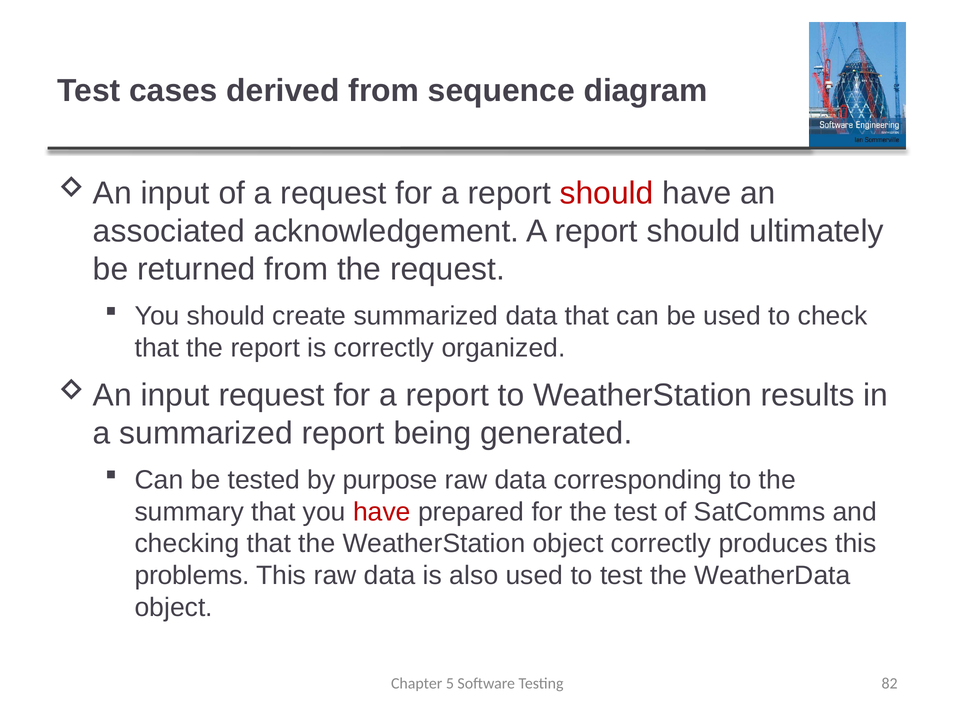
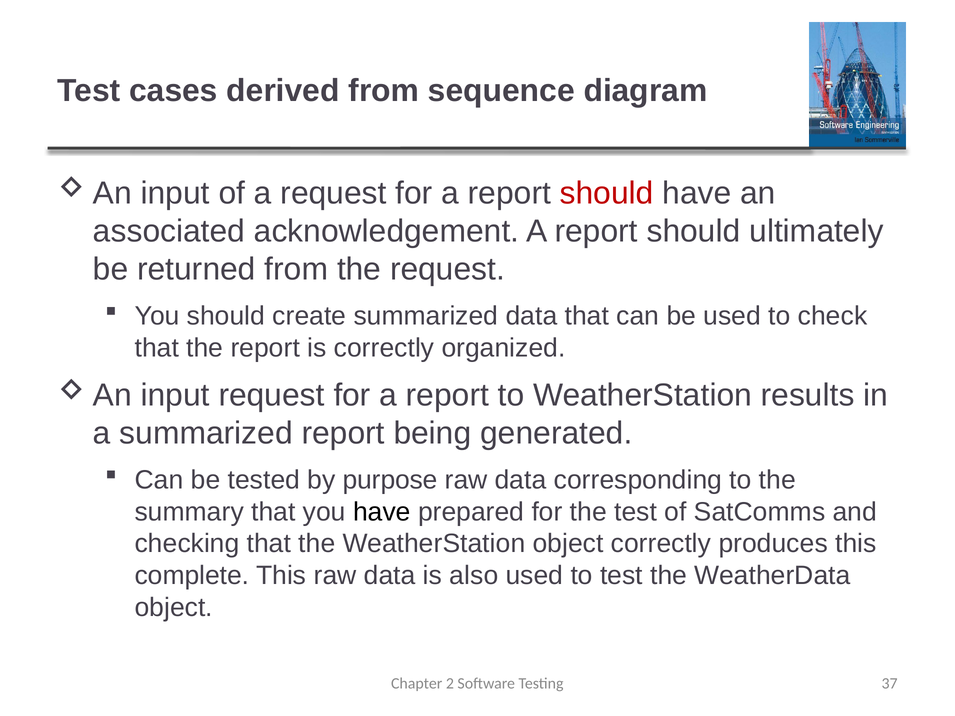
have at (382, 512) colour: red -> black
problems: problems -> complete
5: 5 -> 2
82: 82 -> 37
